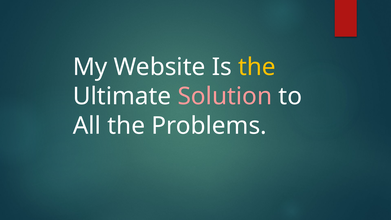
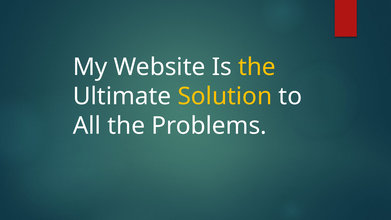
Solution colour: pink -> yellow
